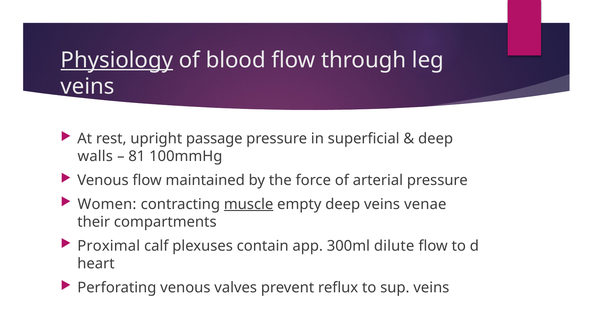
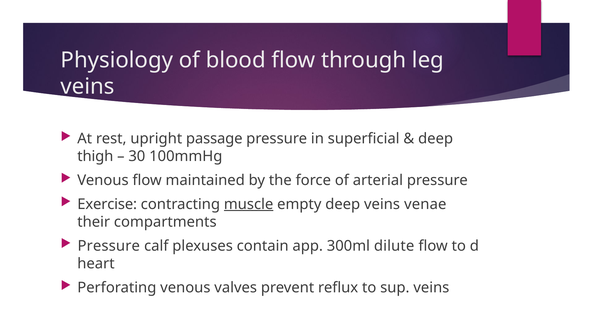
Physiology underline: present -> none
walls: walls -> thigh
81: 81 -> 30
Women: Women -> Exercise
Proximal at (109, 246): Proximal -> Pressure
